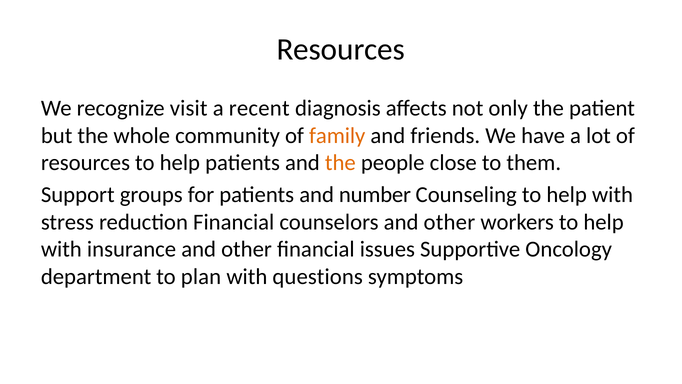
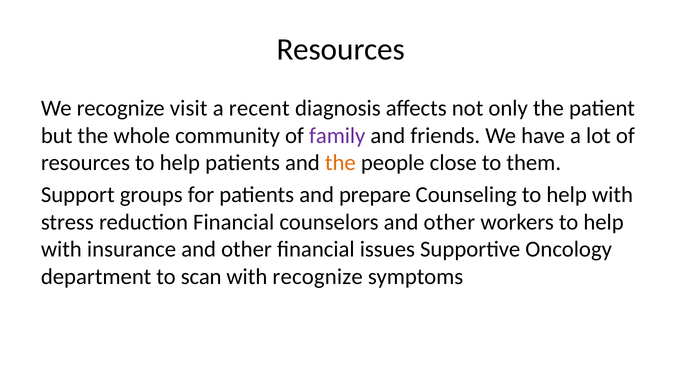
family colour: orange -> purple
number: number -> prepare
plan: plan -> scan
with questions: questions -> recognize
